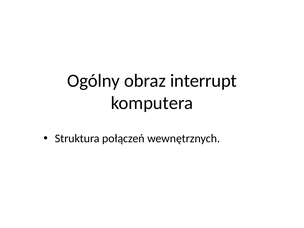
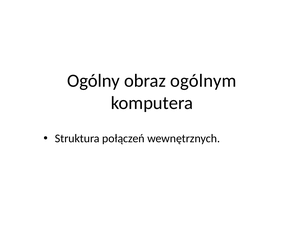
interrupt: interrupt -> ogólnym
